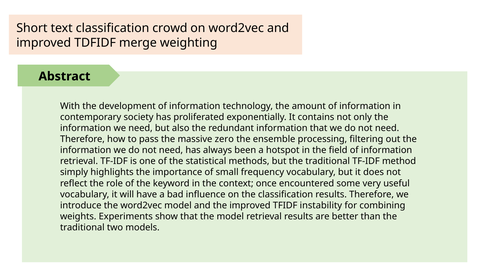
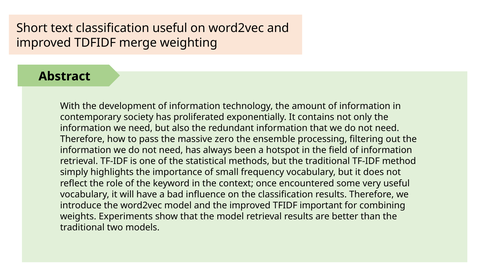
classification crowd: crowd -> useful
instability: instability -> important
